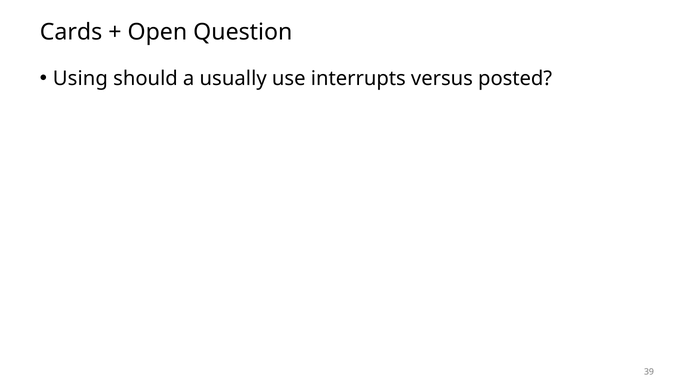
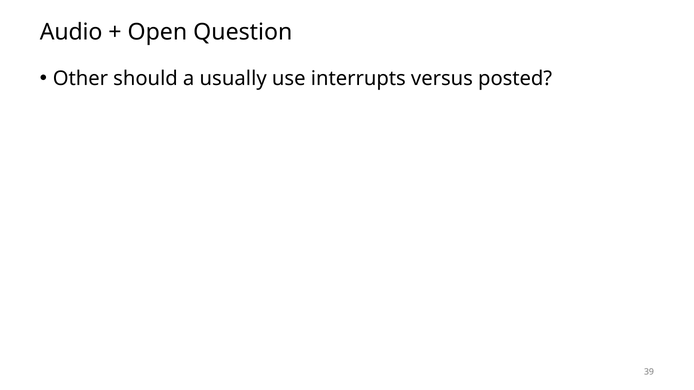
Cards: Cards -> Audio
Using: Using -> Other
